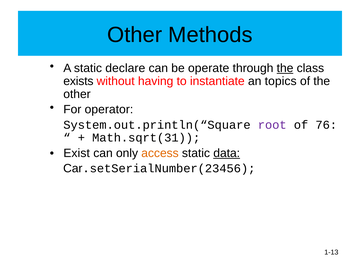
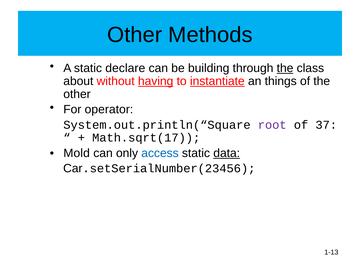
operate: operate -> building
exists: exists -> about
having underline: none -> present
instantiate underline: none -> present
topics: topics -> things
76: 76 -> 37
Math.sqrt(31: Math.sqrt(31 -> Math.sqrt(17
Exist: Exist -> Mold
access colour: orange -> blue
